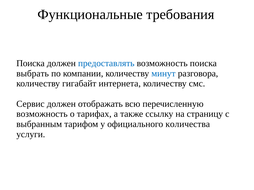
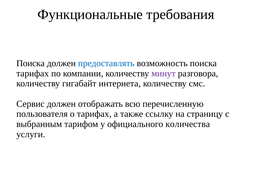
выбрать at (33, 74): выбрать -> тарифах
минут colour: blue -> purple
возможность at (42, 114): возможность -> пользователя
